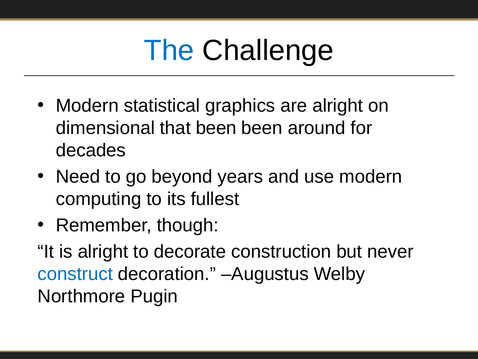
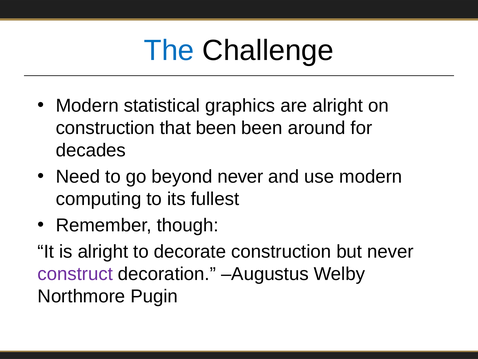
dimensional at (105, 128): dimensional -> construction
beyond years: years -> never
construct colour: blue -> purple
